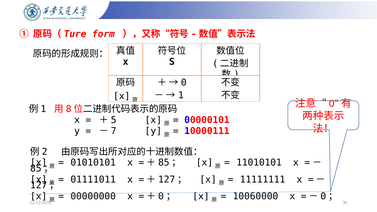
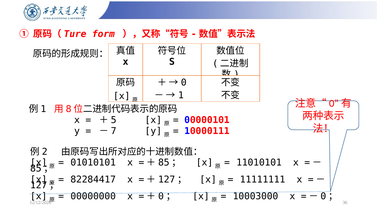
01111011: 01111011 -> 82284417
10060000: 10060000 -> 10003000
